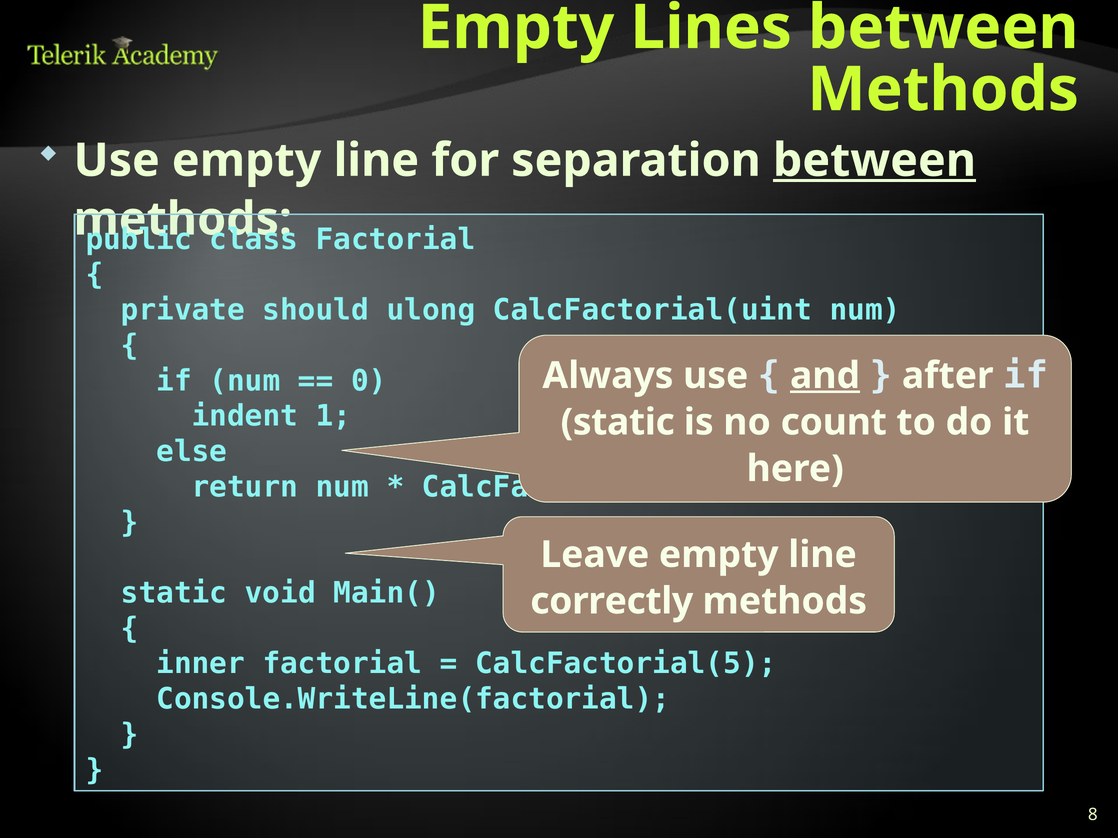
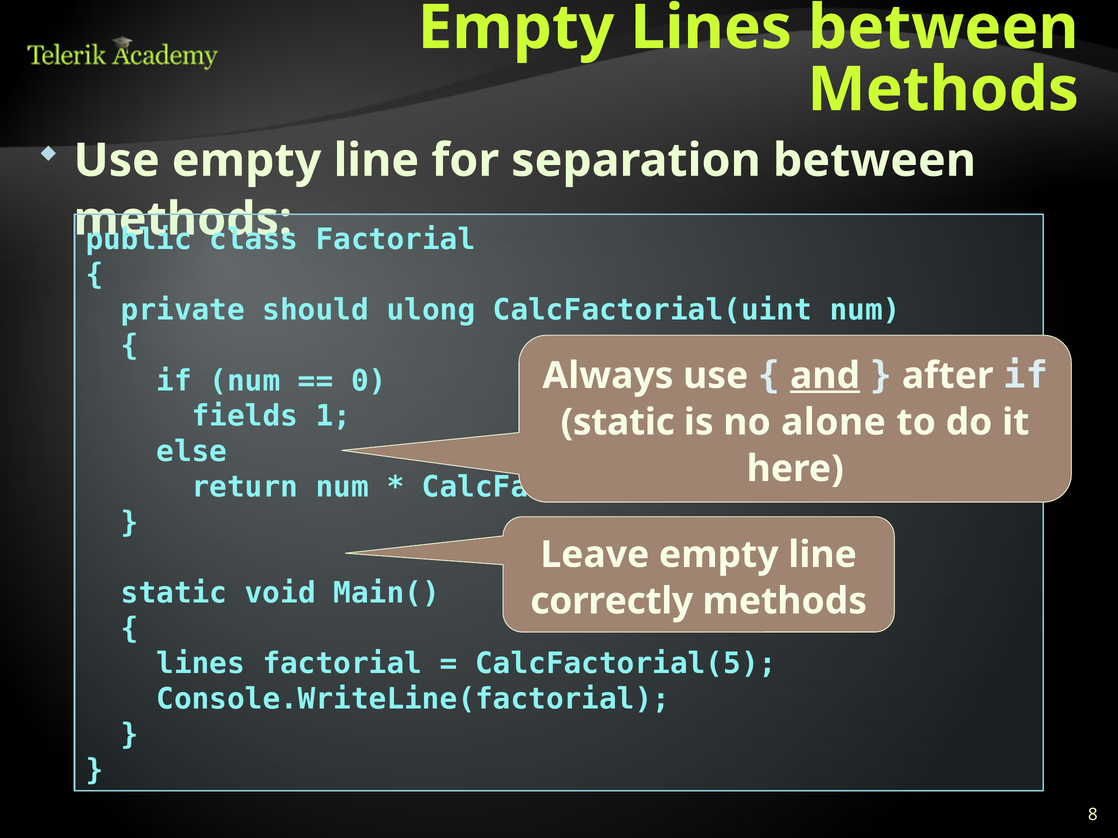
between at (874, 161) underline: present -> none
indent: indent -> fields
count: count -> alone
inner at (201, 664): inner -> lines
